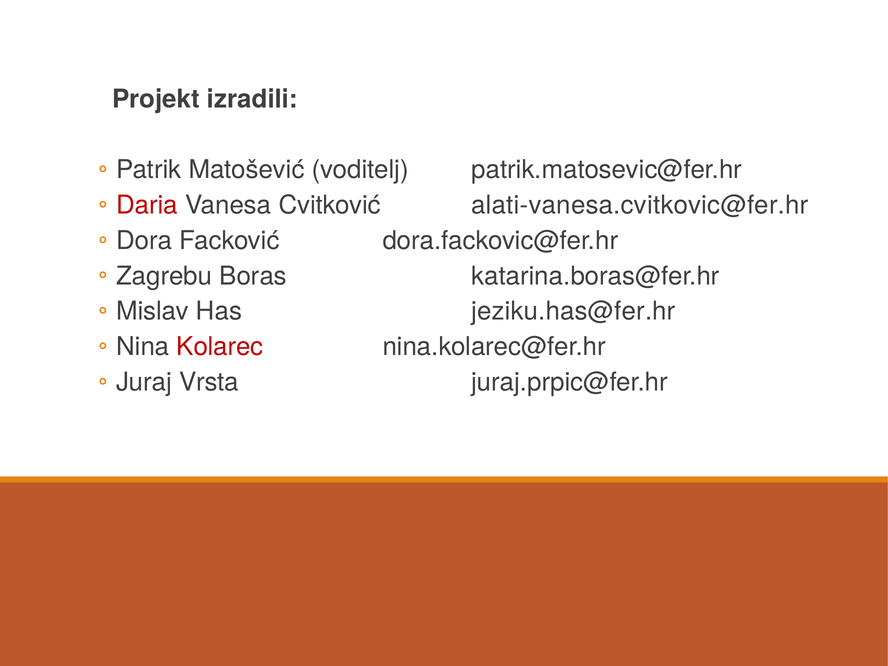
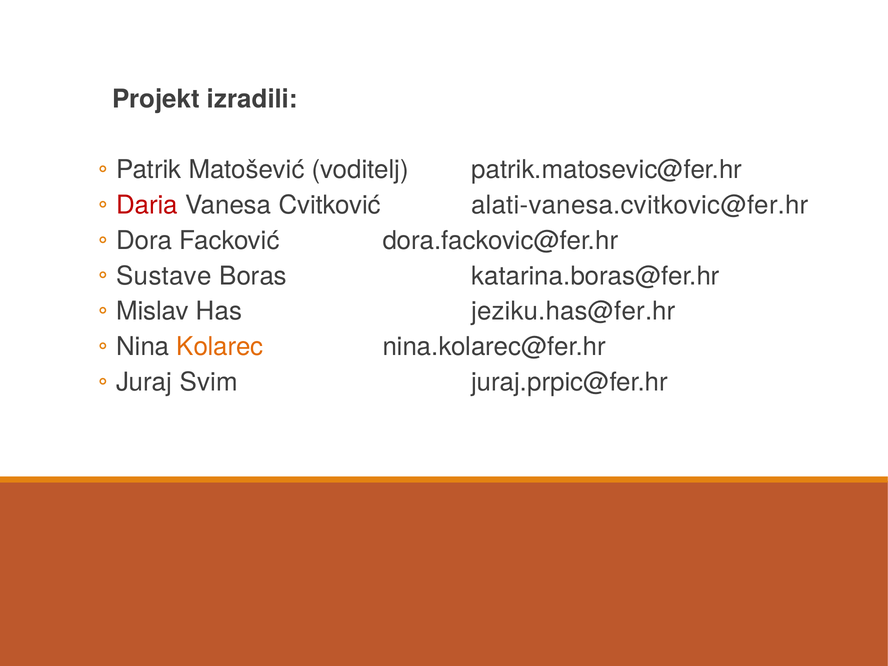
Zagrebu: Zagrebu -> Sustave
Kolarec colour: red -> orange
Vrsta: Vrsta -> Svim
